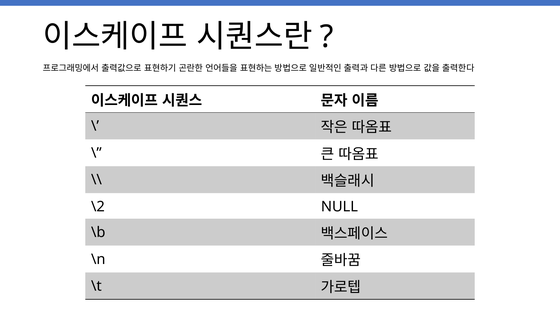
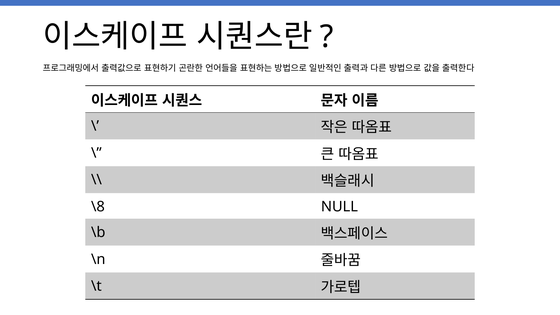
\2: \2 -> \8
